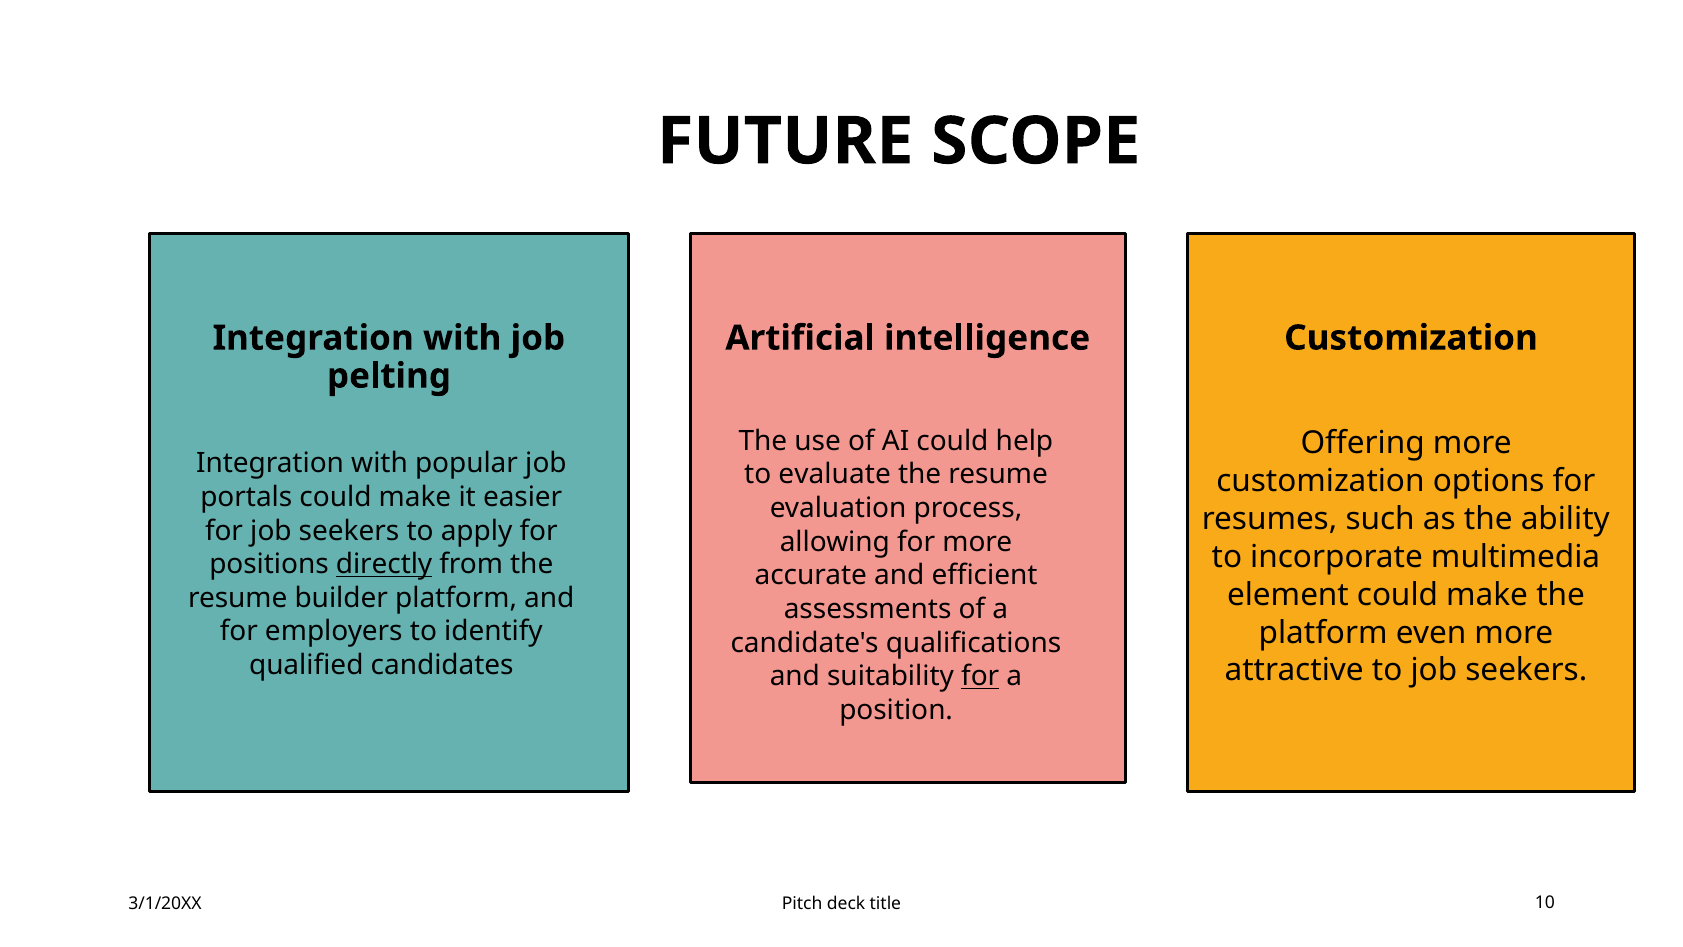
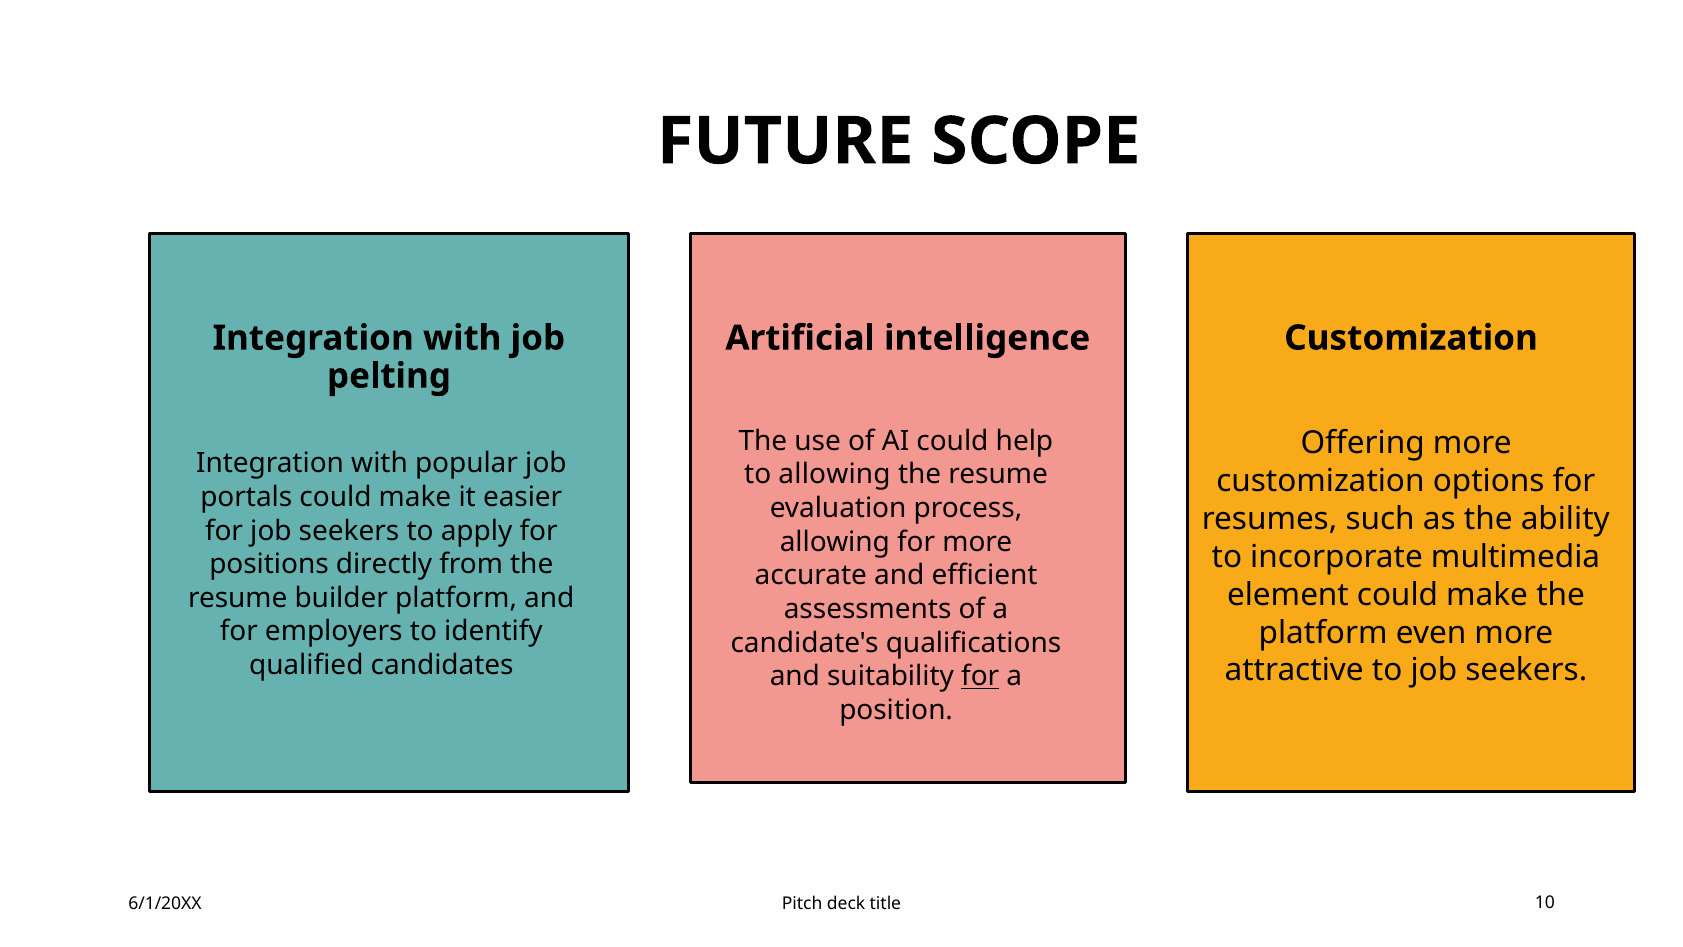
to evaluate: evaluate -> allowing
directly underline: present -> none
3/1/20XX: 3/1/20XX -> 6/1/20XX
